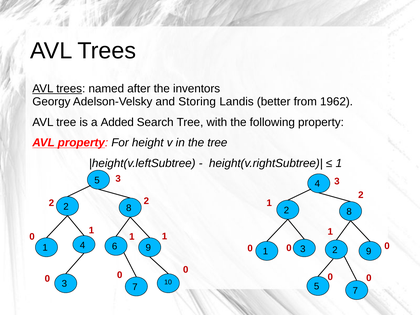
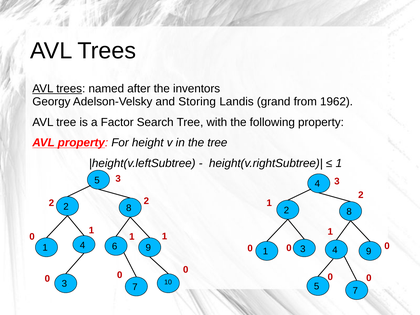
better: better -> grand
Added: Added -> Factor
1 3 2: 2 -> 4
